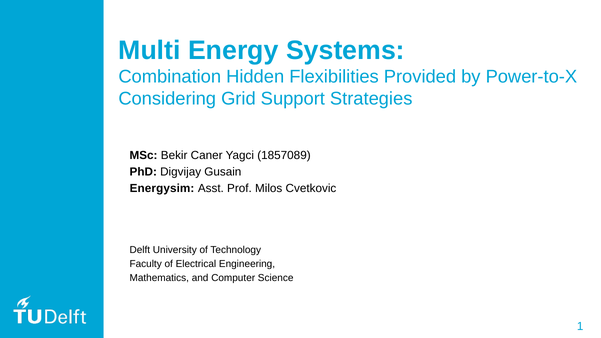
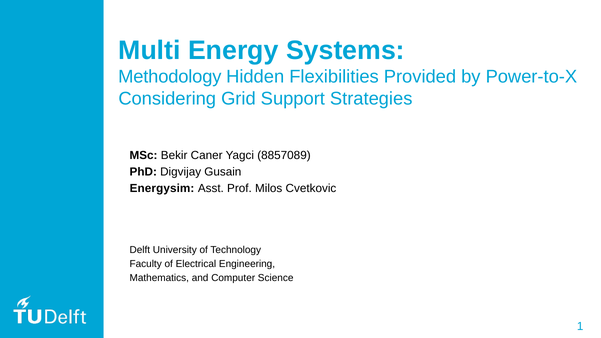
Combination: Combination -> Methodology
1857089: 1857089 -> 8857089
